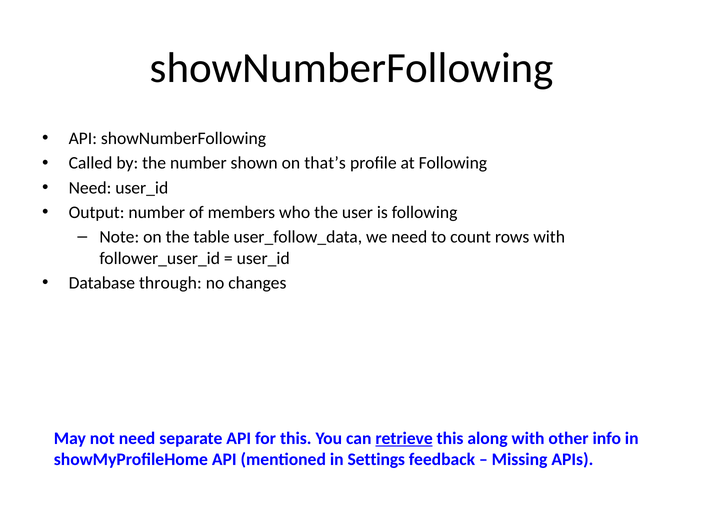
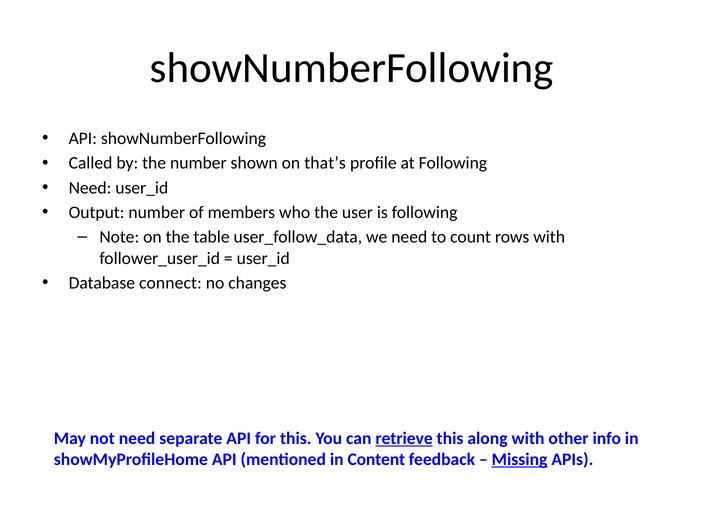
through: through -> connect
Settings: Settings -> Content
Missing underline: none -> present
